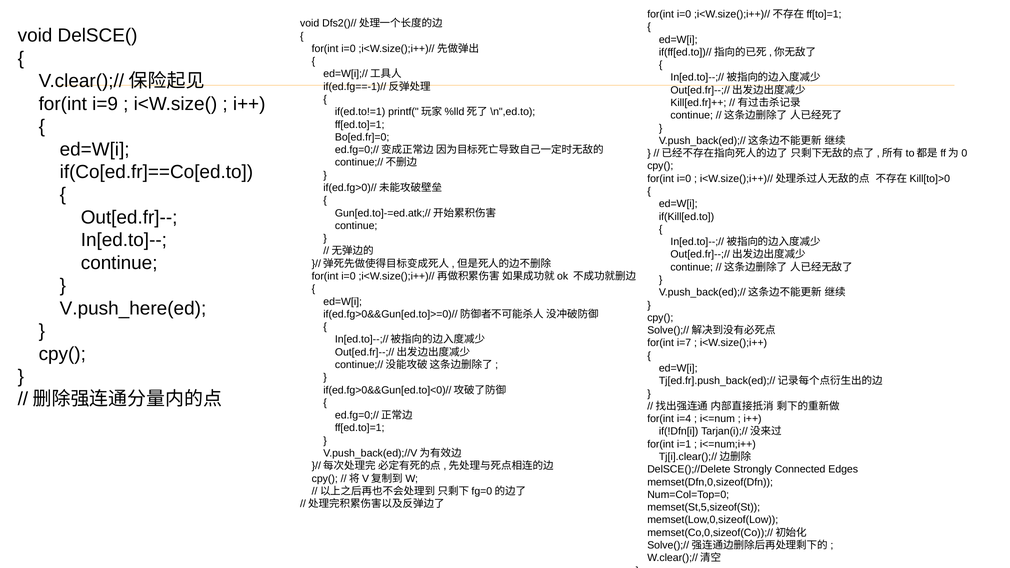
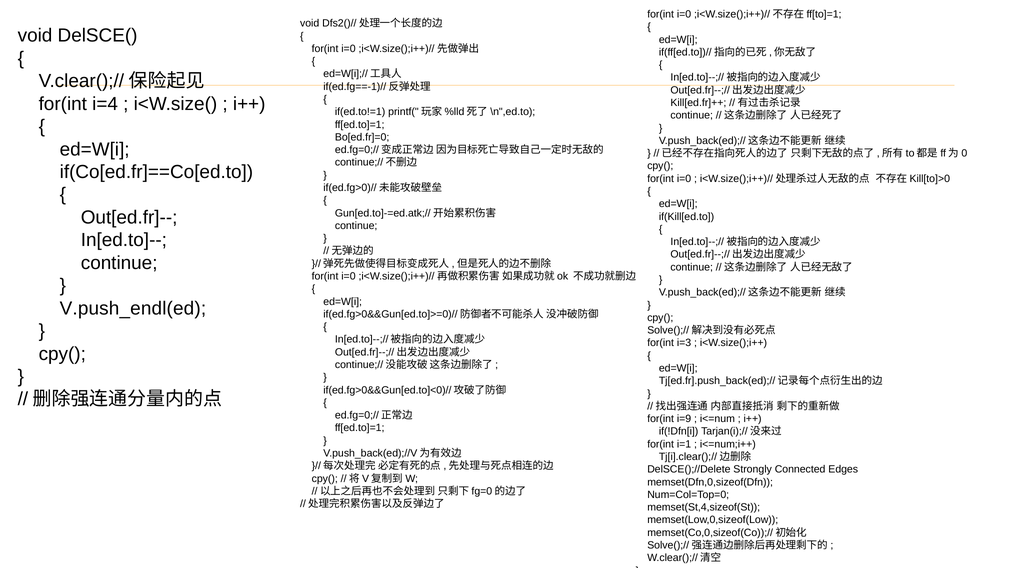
i=9: i=9 -> i=4
V.push_here(ed: V.push_here(ed -> V.push_endl(ed
i=7: i=7 -> i=3
i=4: i=4 -> i=9
memset(St,5,sizeof(St: memset(St,5,sizeof(St -> memset(St,4,sizeof(St
